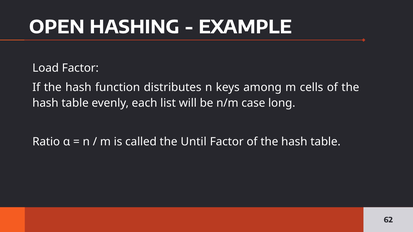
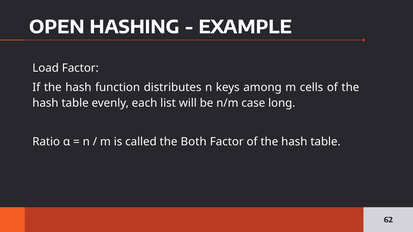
Until: Until -> Both
